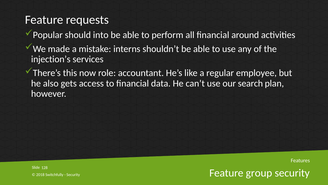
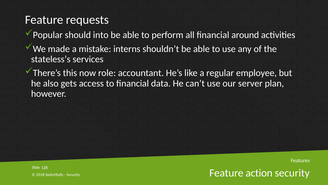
injection’s: injection’s -> stateless’s
search: search -> server
group: group -> action
